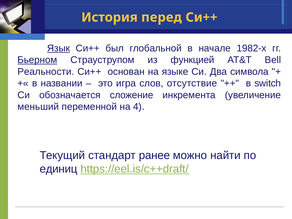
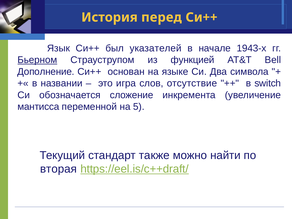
Язык underline: present -> none
глобальной: глобальной -> указателей
1982-х: 1982-х -> 1943-х
Реальности: Реальности -> Дополнение
меньший: меньший -> мантисса
4: 4 -> 5
ранее: ранее -> также
единиц: единиц -> вторая
